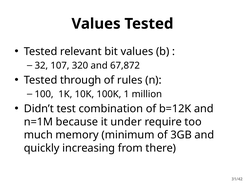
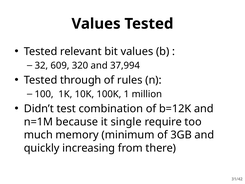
107: 107 -> 609
67,872: 67,872 -> 37,994
under: under -> single
